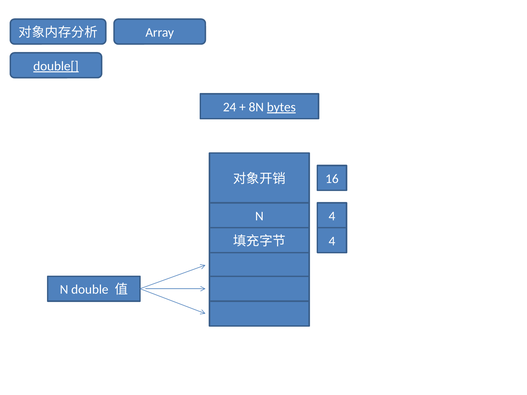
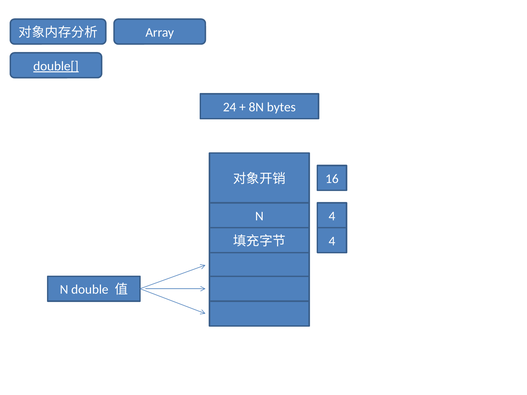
bytes underline: present -> none
